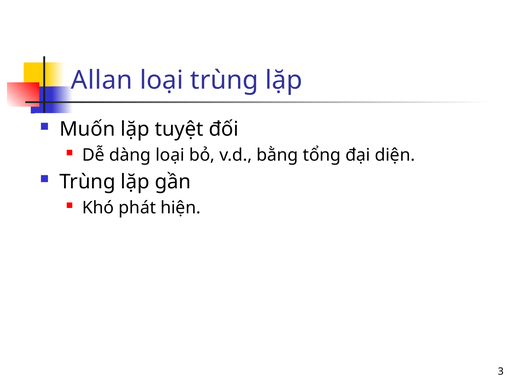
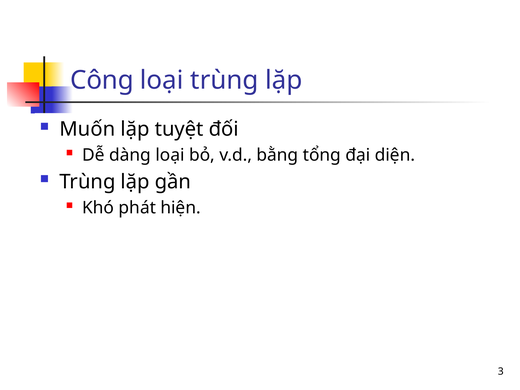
Allan: Allan -> Công
